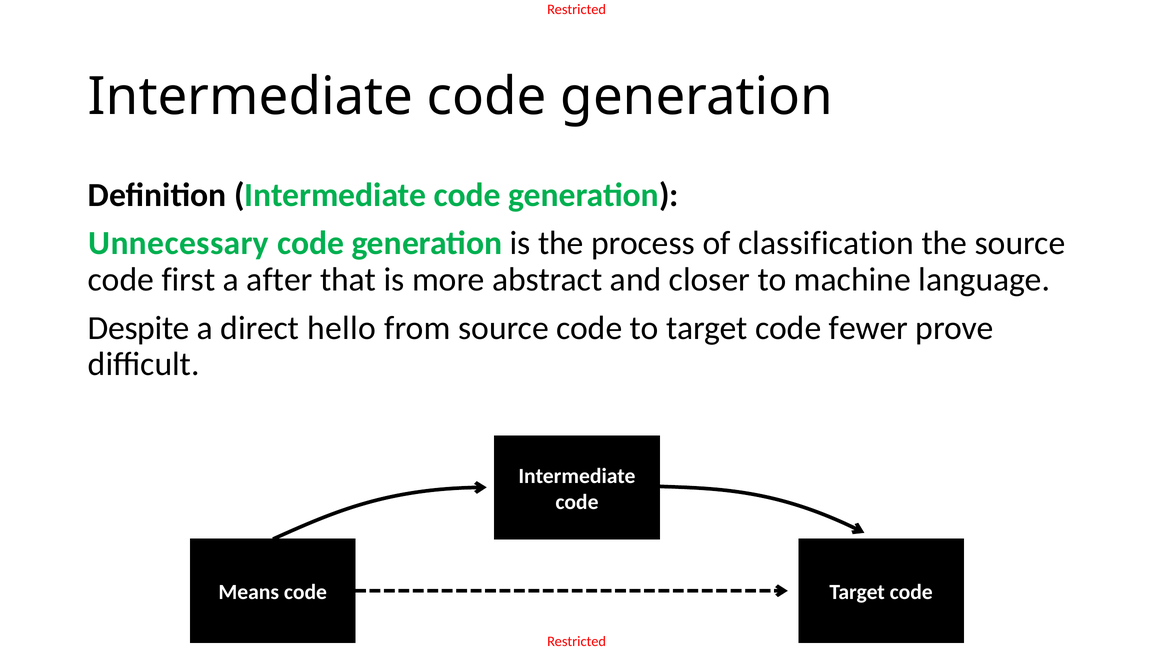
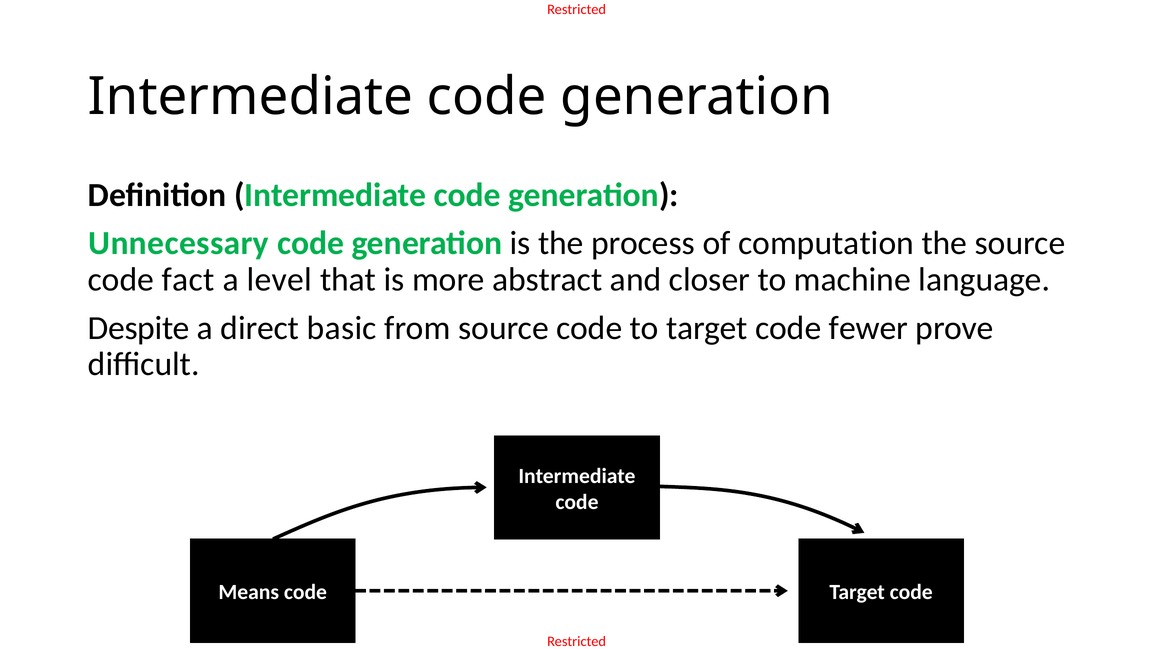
classification: classification -> computation
first: first -> fact
after: after -> level
hello: hello -> basic
